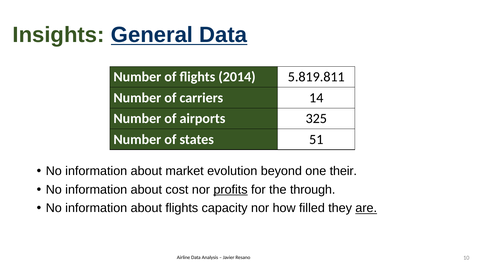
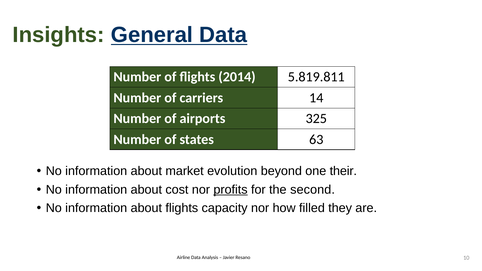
51: 51 -> 63
through: through -> second
are underline: present -> none
